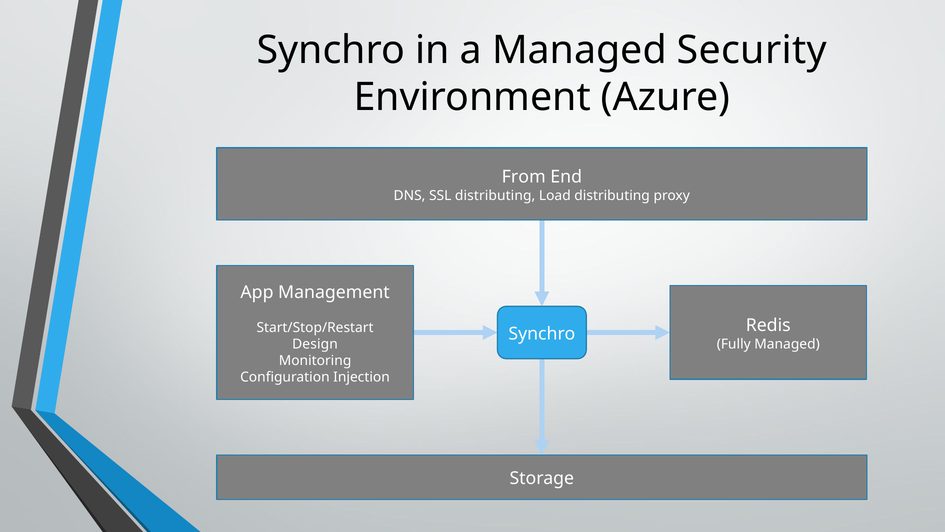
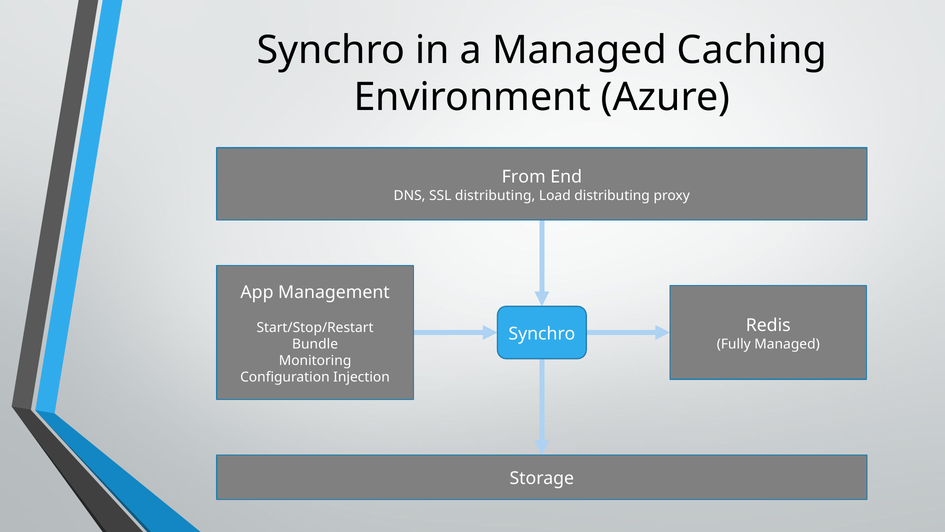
Security: Security -> Caching
Design: Design -> Bundle
